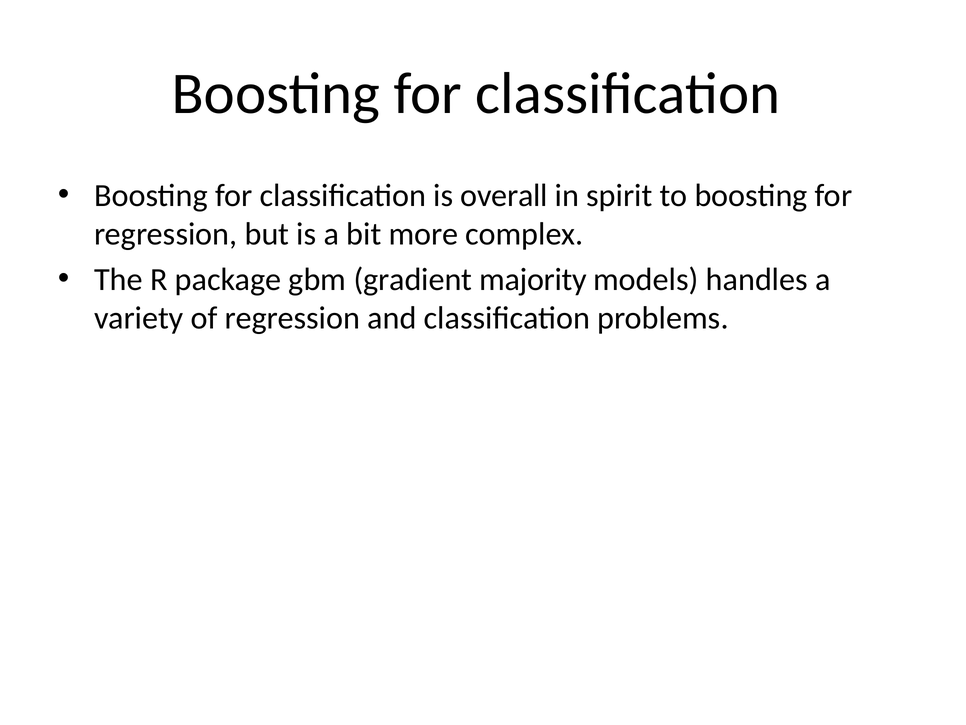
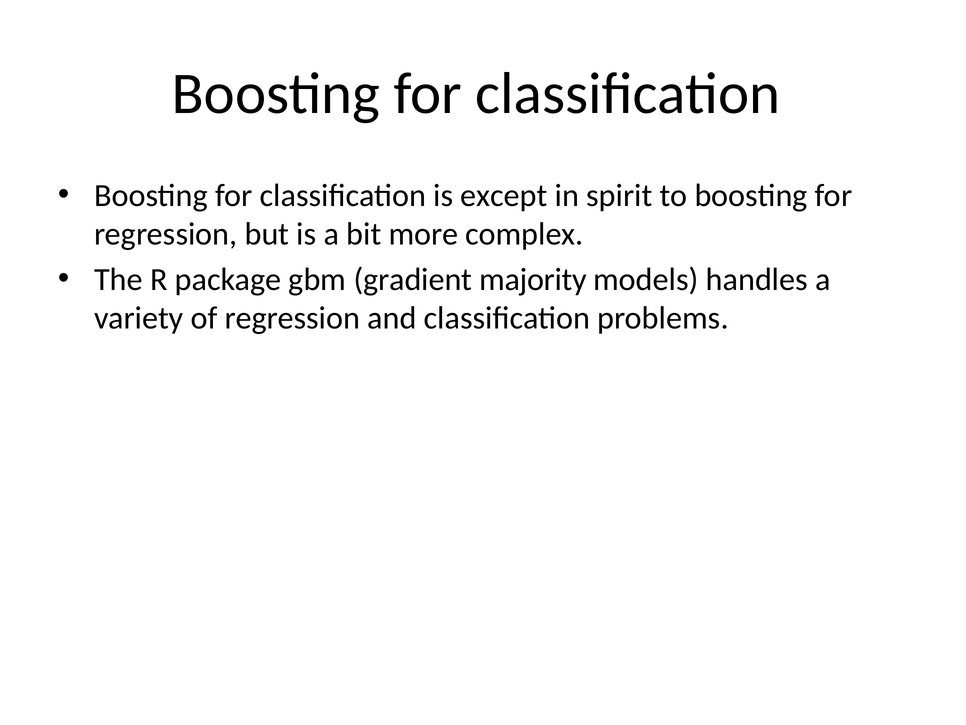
overall: overall -> except
